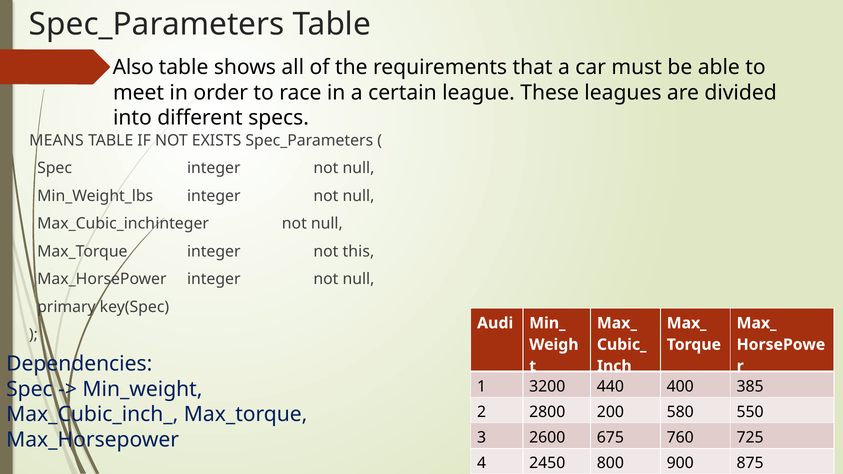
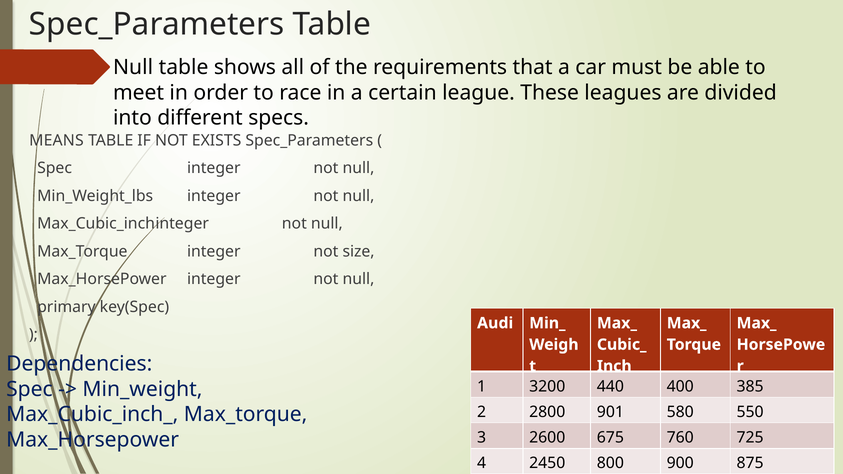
Also at (133, 67): Also -> Null
this: this -> size
200: 200 -> 901
